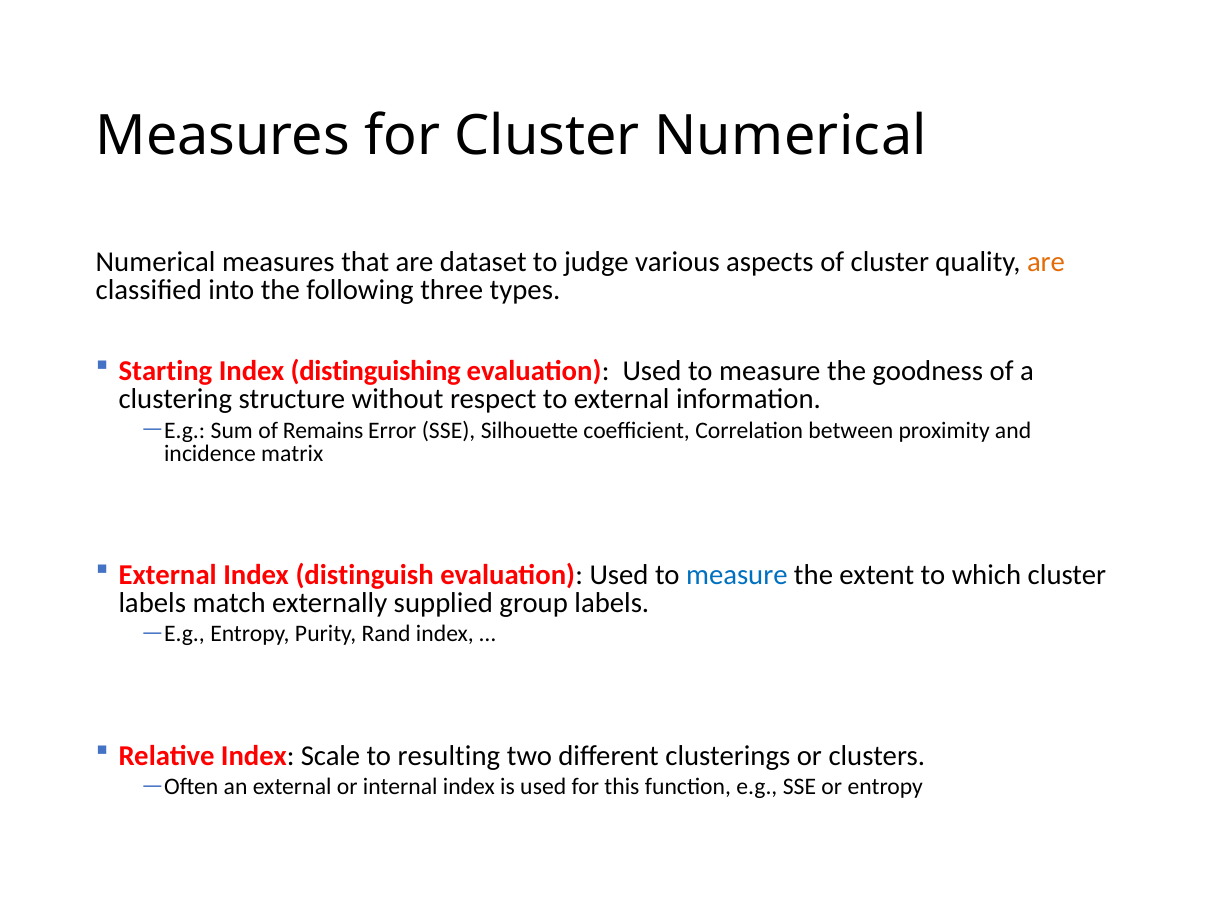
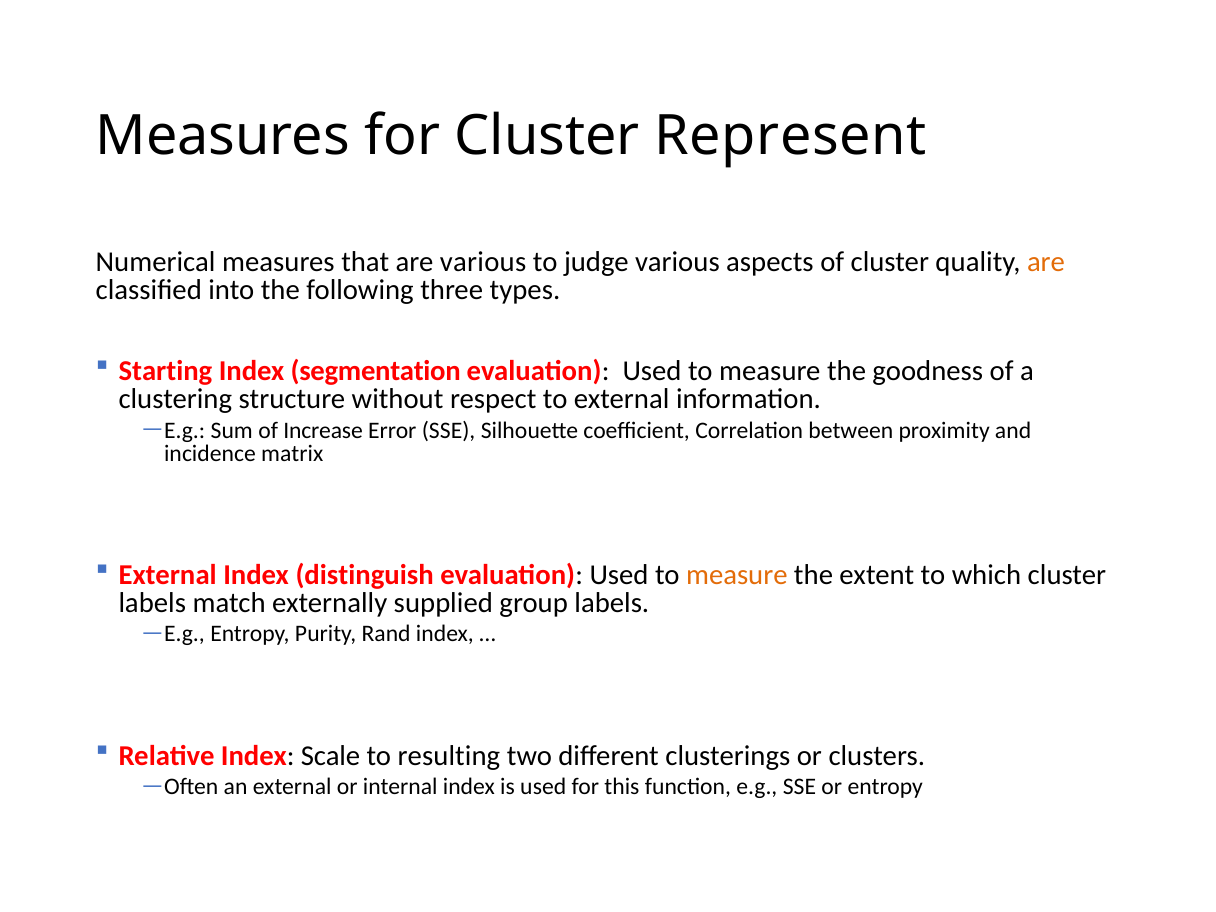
Cluster Numerical: Numerical -> Represent
are dataset: dataset -> various
distinguishing: distinguishing -> segmentation
Remains: Remains -> Increase
measure at (737, 575) colour: blue -> orange
